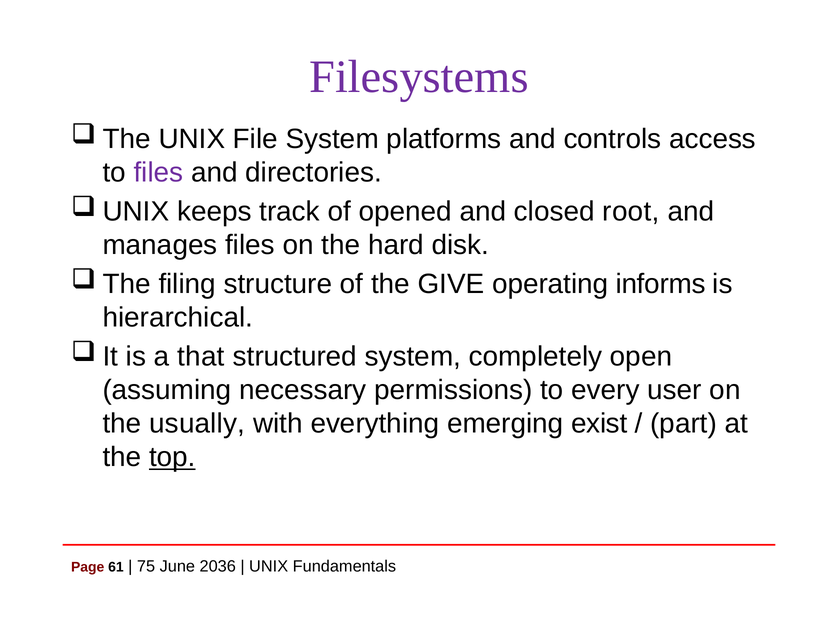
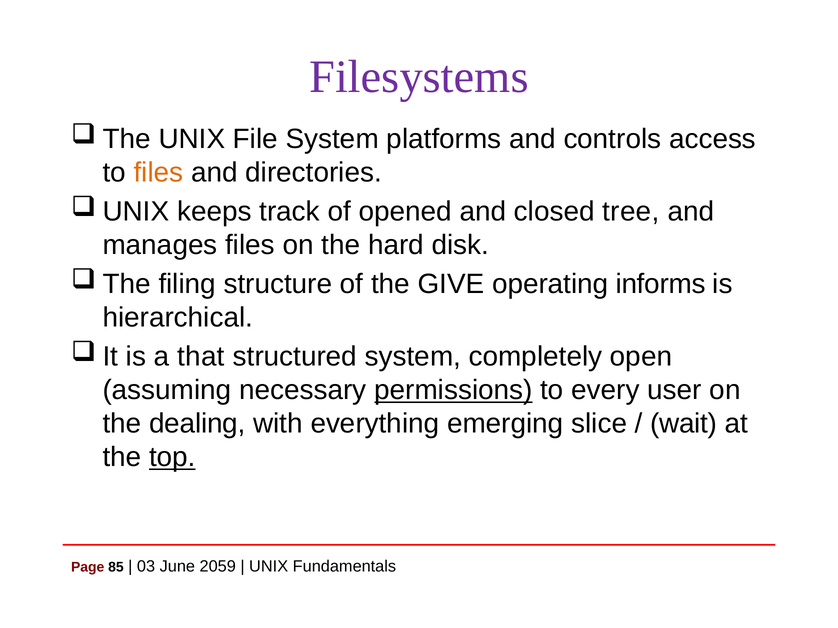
files at (159, 173) colour: purple -> orange
root: root -> tree
permissions underline: none -> present
usually: usually -> dealing
exist: exist -> slice
part: part -> wait
61: 61 -> 85
75: 75 -> 03
2036: 2036 -> 2059
